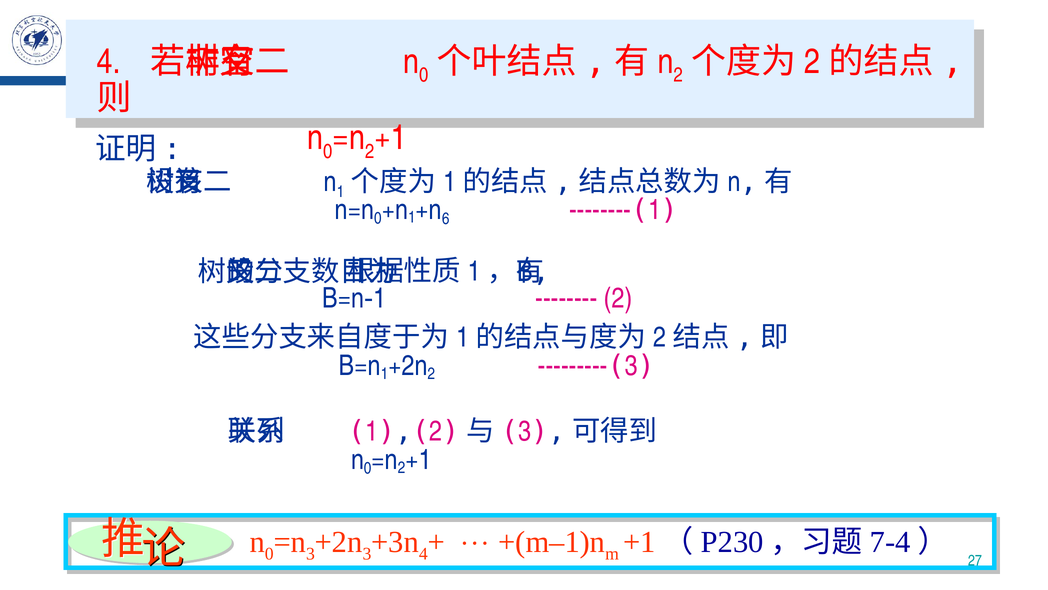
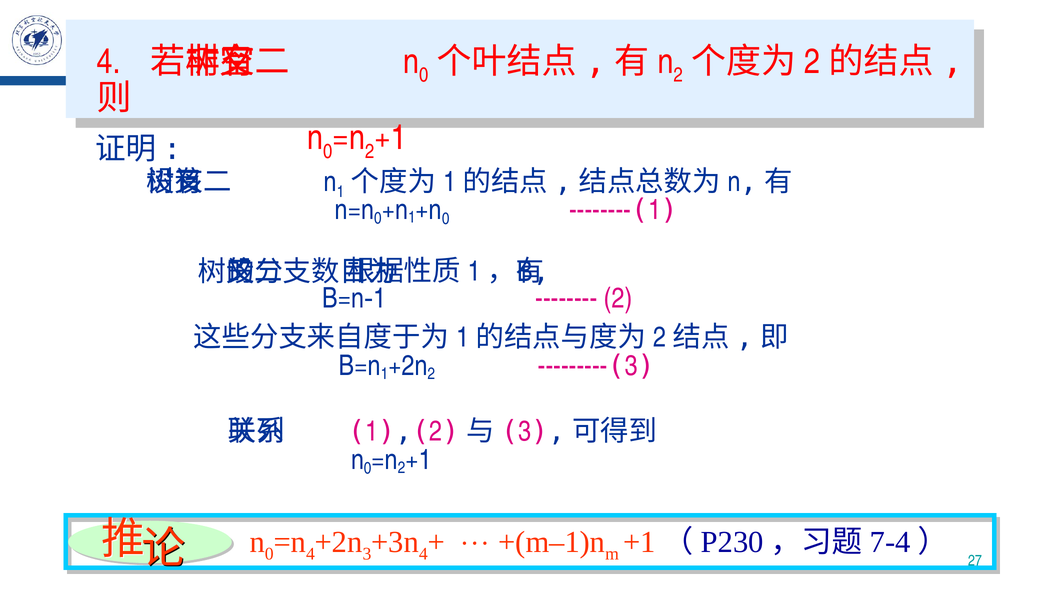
6 at (446, 219): 6 -> 0
3 at (310, 554): 3 -> 4
